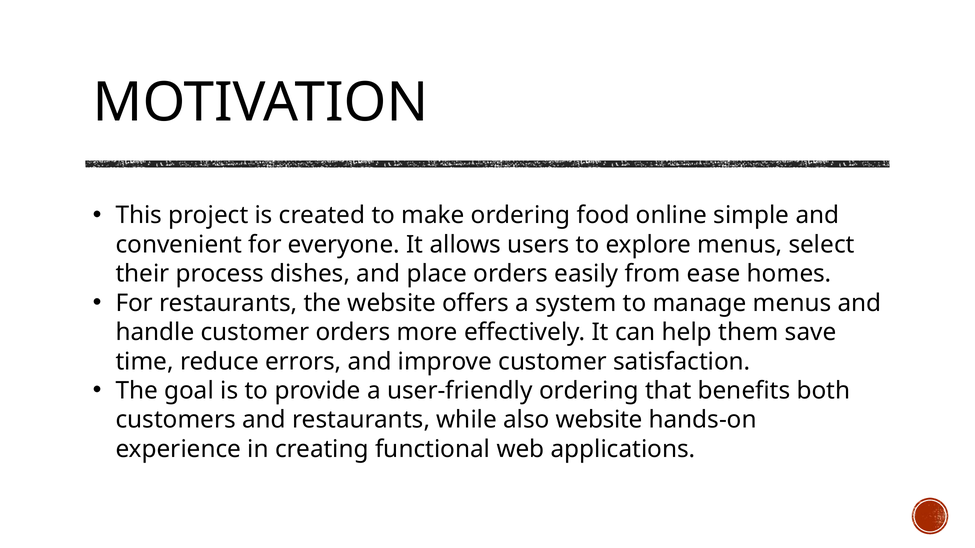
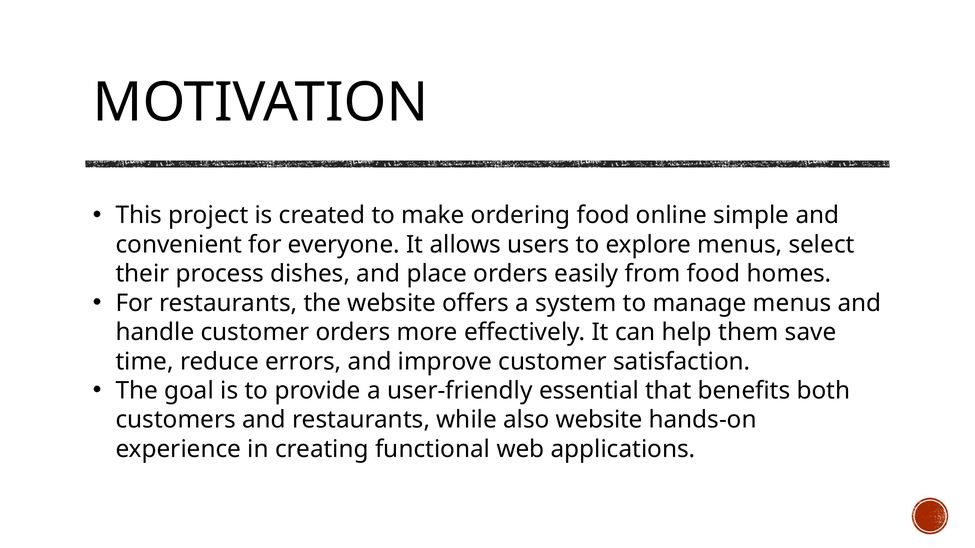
from ease: ease -> food
user-friendly ordering: ordering -> essential
